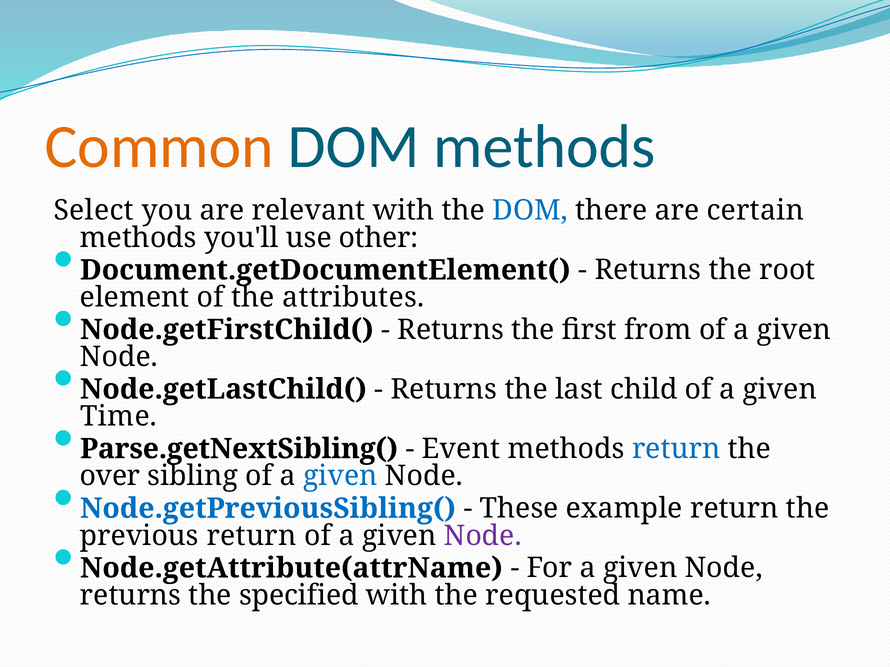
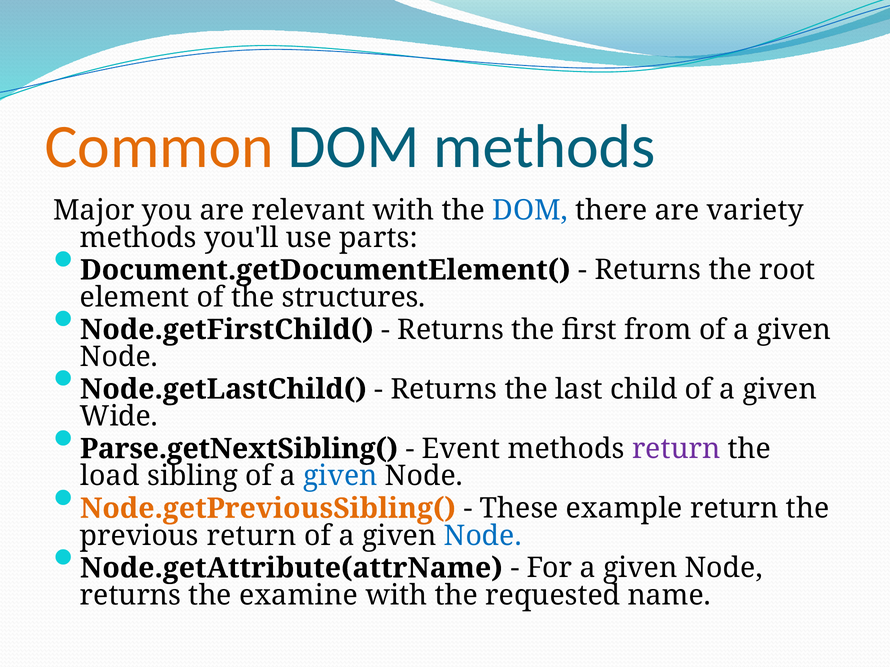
Select: Select -> Major
certain: certain -> variety
other: other -> parts
attributes: attributes -> structures
Time: Time -> Wide
return at (676, 449) colour: blue -> purple
over: over -> load
Node.getPreviousSibling( colour: blue -> orange
Node at (483, 536) colour: purple -> blue
specified: specified -> examine
